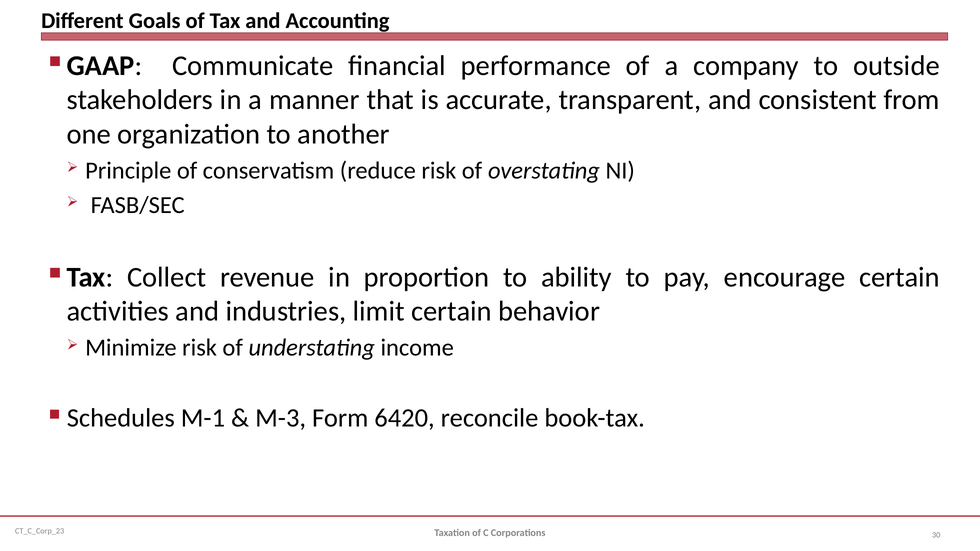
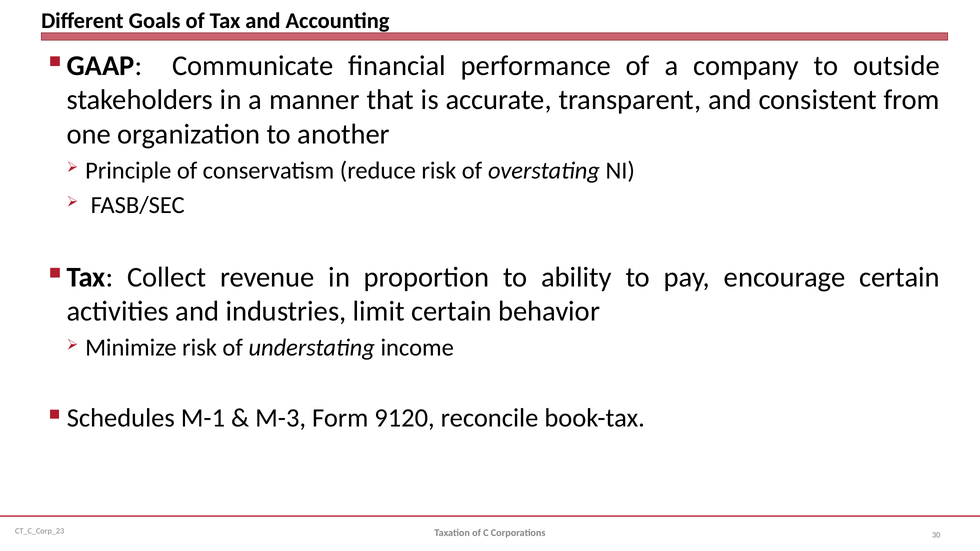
6420: 6420 -> 9120
